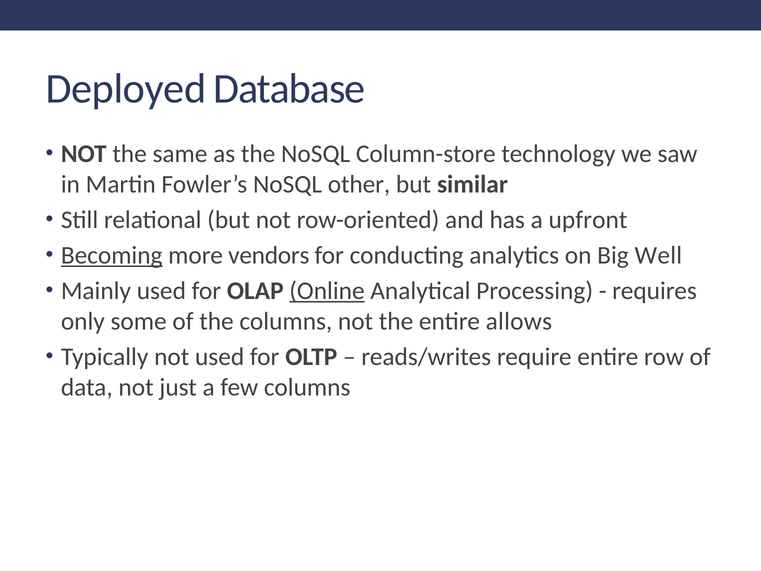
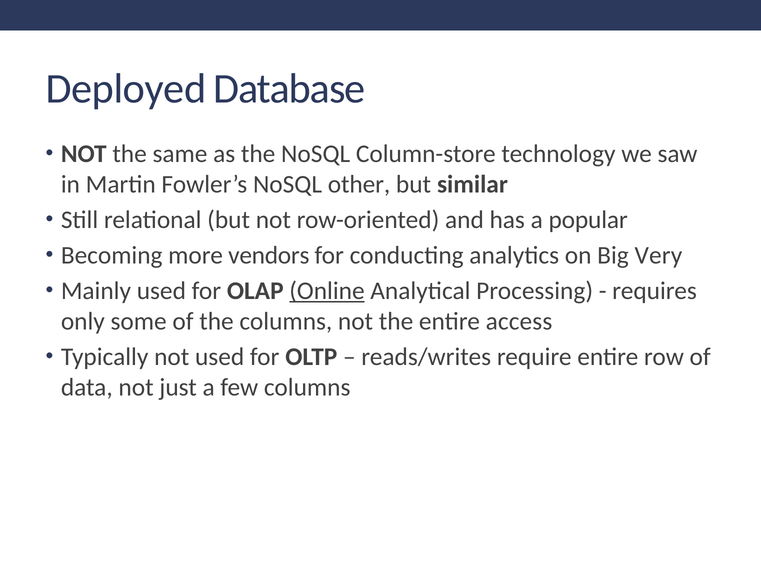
upfront: upfront -> popular
Becoming underline: present -> none
Well: Well -> Very
allows: allows -> access
